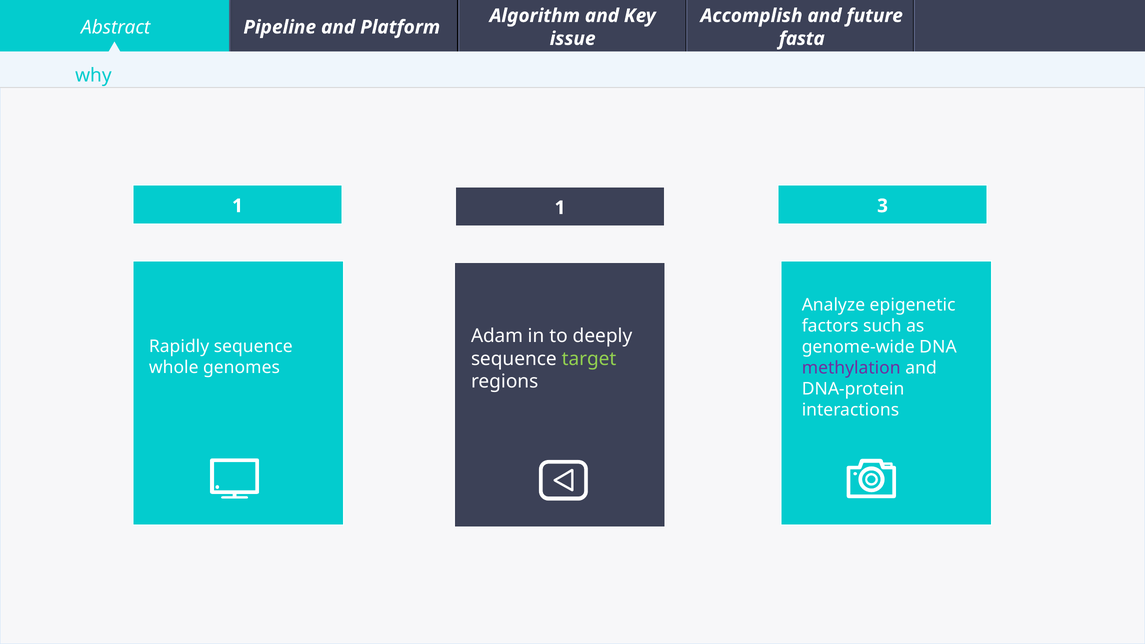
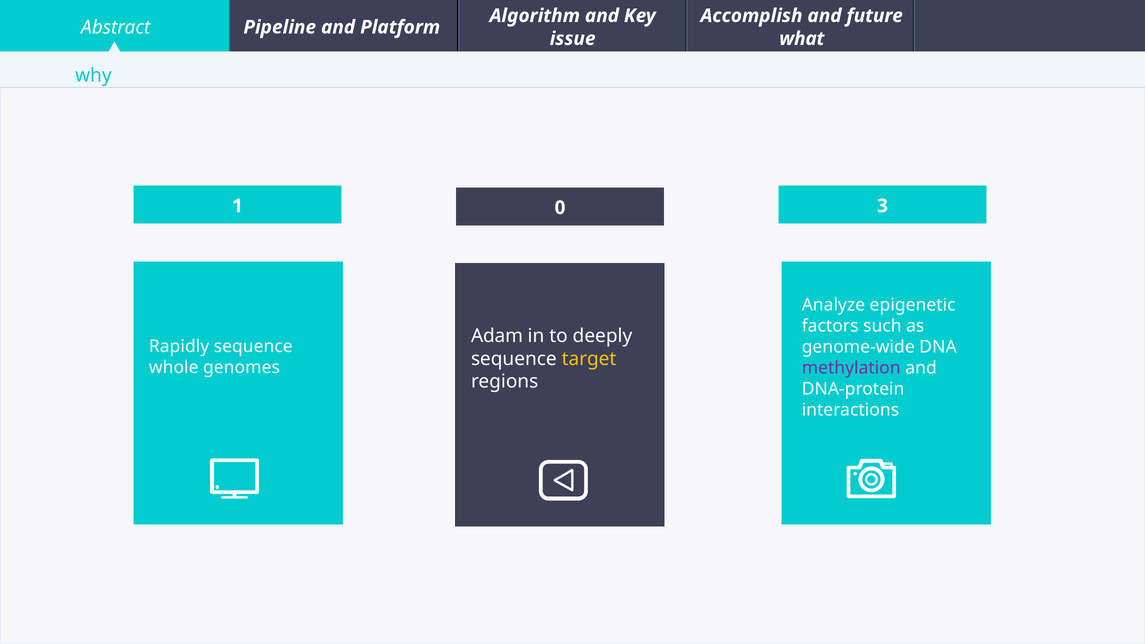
fasta: fasta -> what
1 1: 1 -> 0
target colour: light green -> yellow
